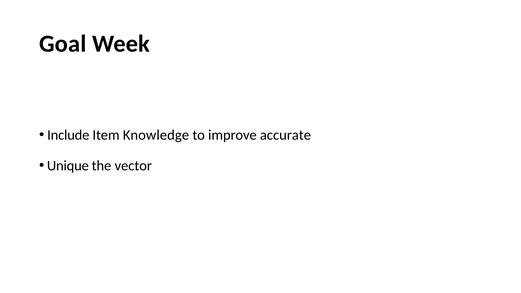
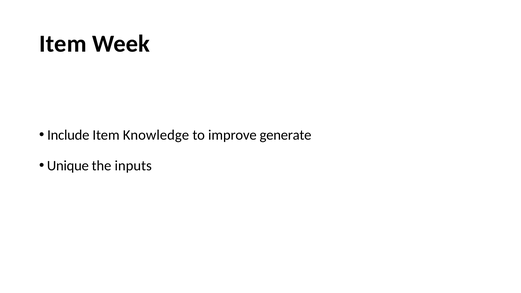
Goal at (63, 44): Goal -> Item
accurate: accurate -> generate
vector: vector -> inputs
